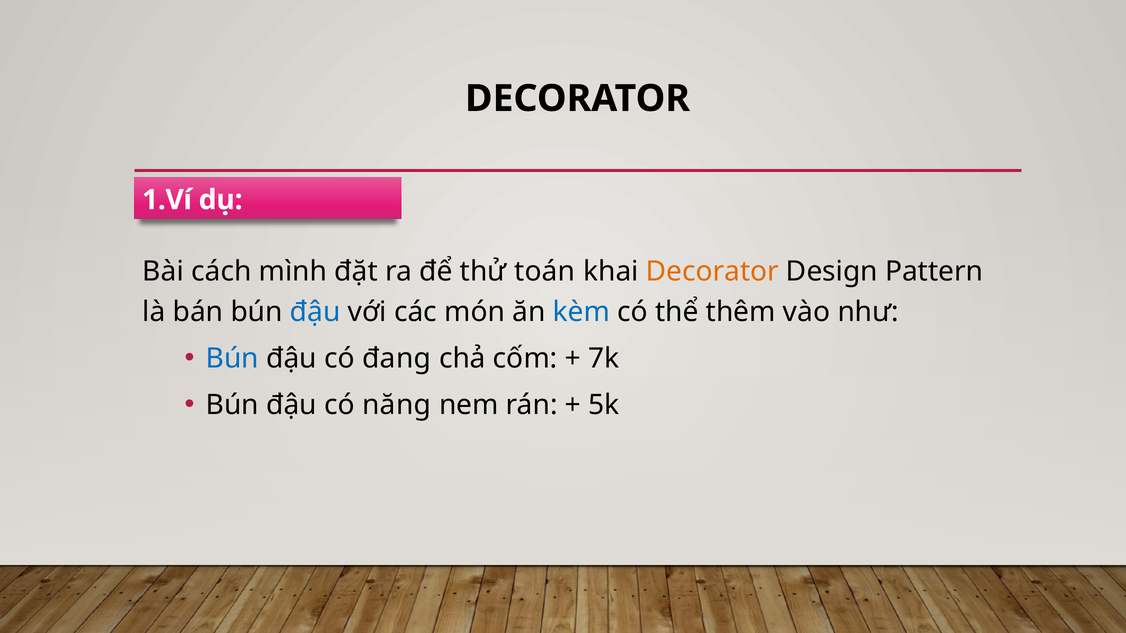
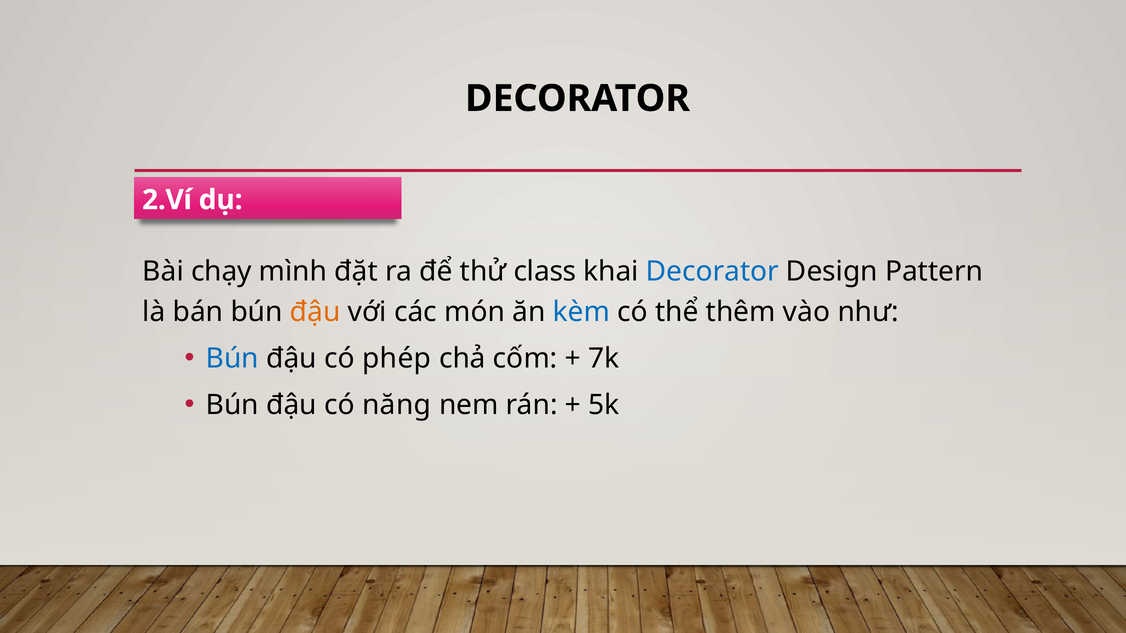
1.Ví: 1.Ví -> 2.Ví
cách: cách -> chạy
toán: toán -> class
Decorator at (712, 272) colour: orange -> blue
đậu at (315, 312) colour: blue -> orange
đang: đang -> phép
